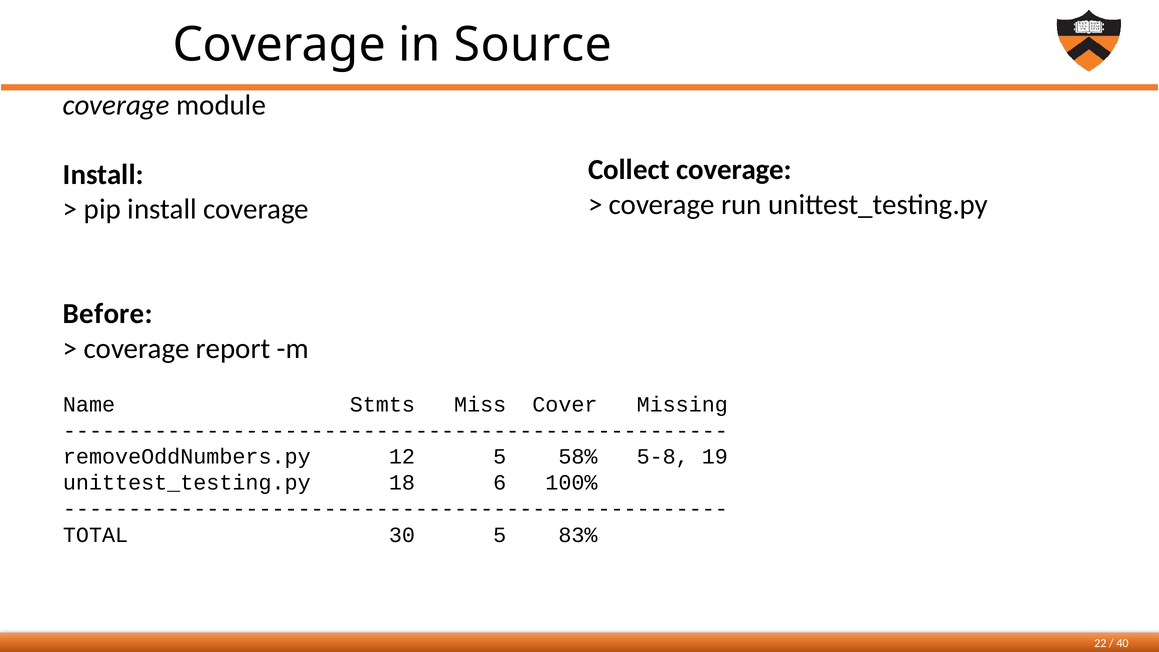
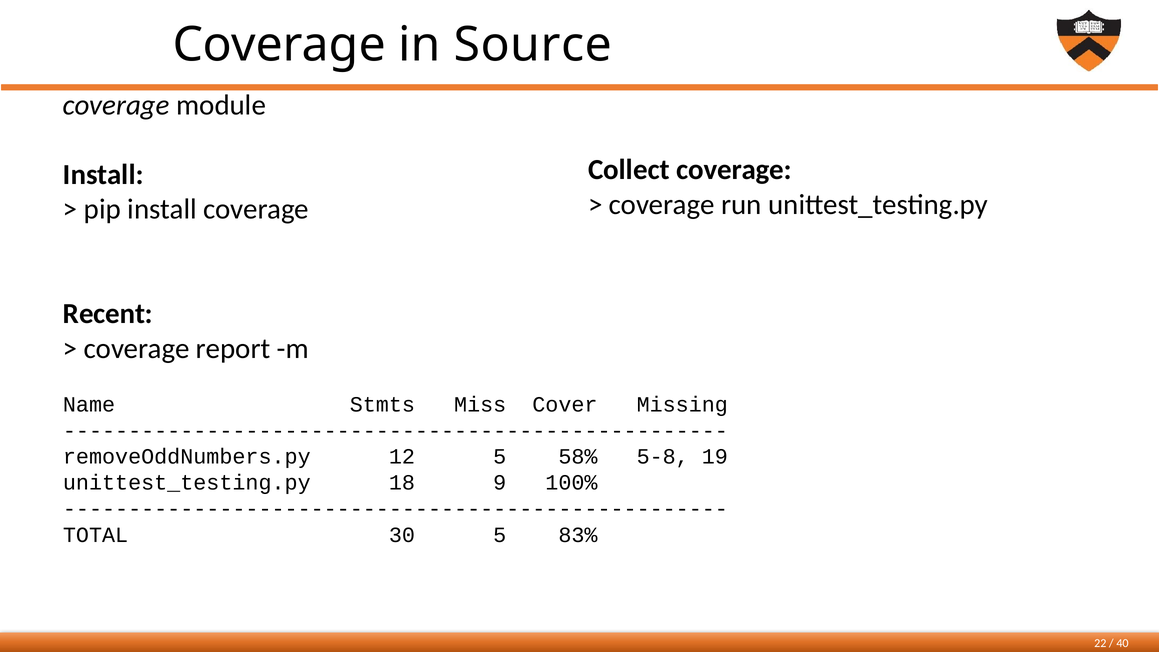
Before: Before -> Recent
6: 6 -> 9
